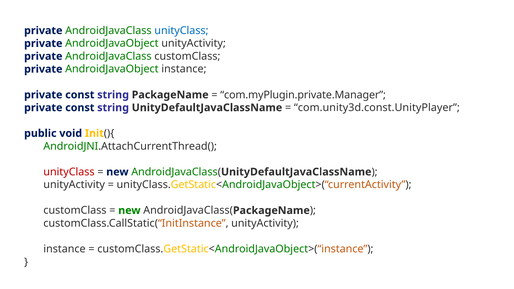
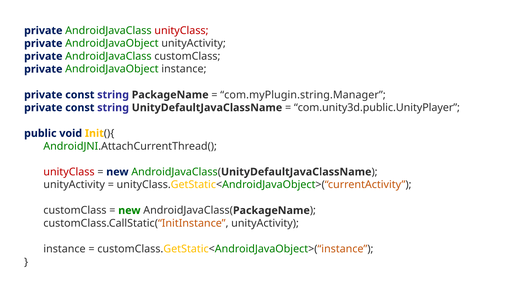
unityClass at (181, 31) colour: blue -> red
com.myPlugin.private.Manager: com.myPlugin.private.Manager -> com.myPlugin.string.Manager
com.unity3d.const.UnityPlayer: com.unity3d.const.UnityPlayer -> com.unity3d.public.UnityPlayer
